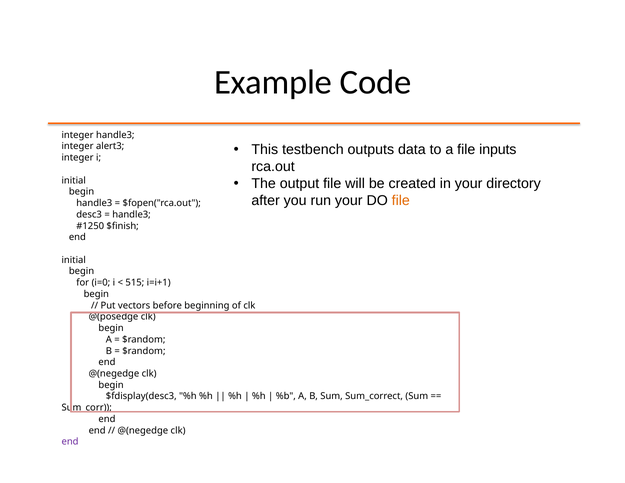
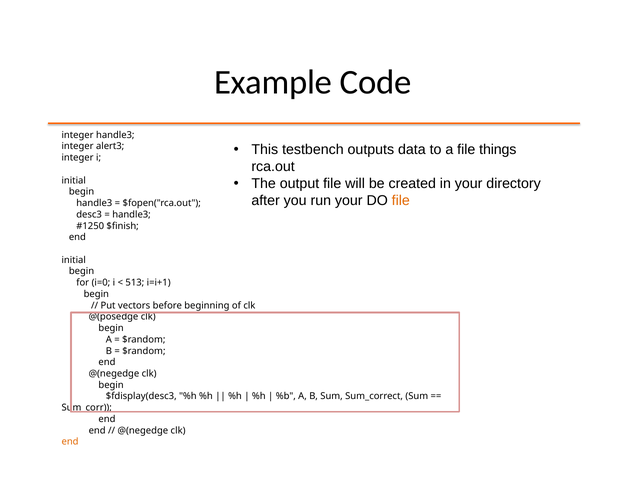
inputs: inputs -> things
515: 515 -> 513
end at (70, 442) colour: purple -> orange
